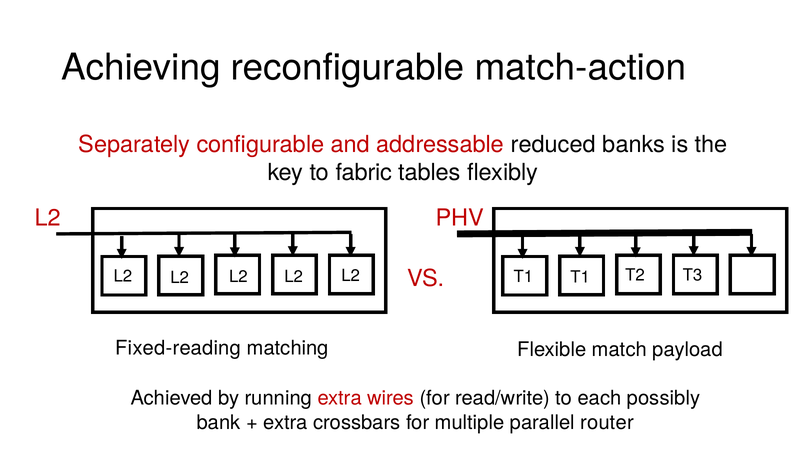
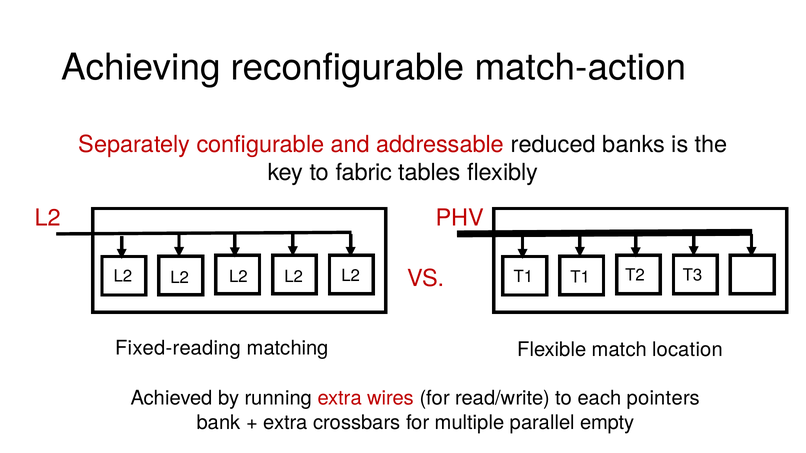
payload: payload -> location
possibly: possibly -> pointers
router: router -> empty
